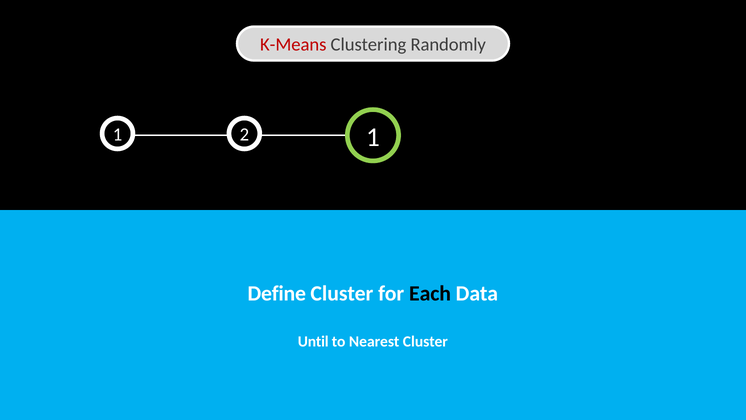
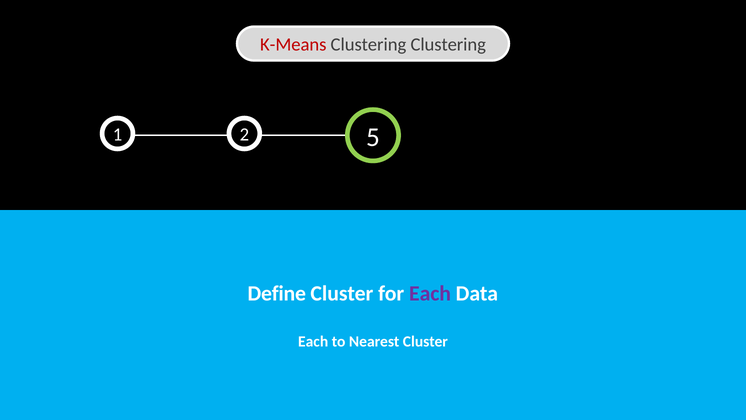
Clustering Randomly: Randomly -> Clustering
2 1: 1 -> 5
Each at (430, 293) colour: black -> purple
Until at (313, 342): Until -> Each
